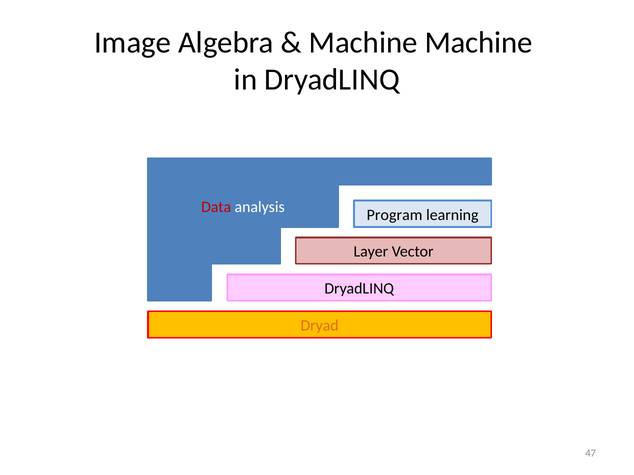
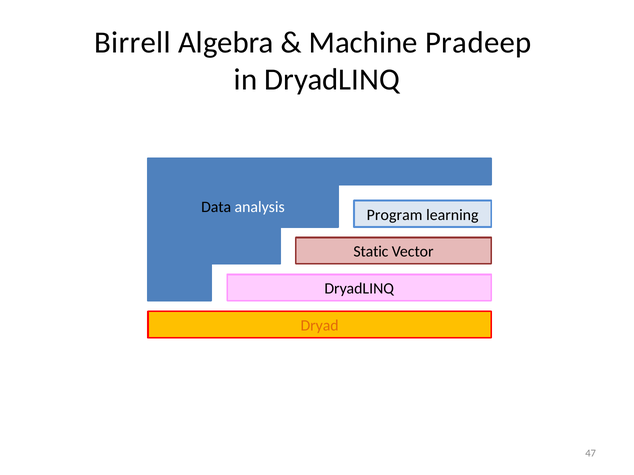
Image: Image -> Birrell
Machine Machine: Machine -> Pradeep
Data colour: red -> black
Layer: Layer -> Static
